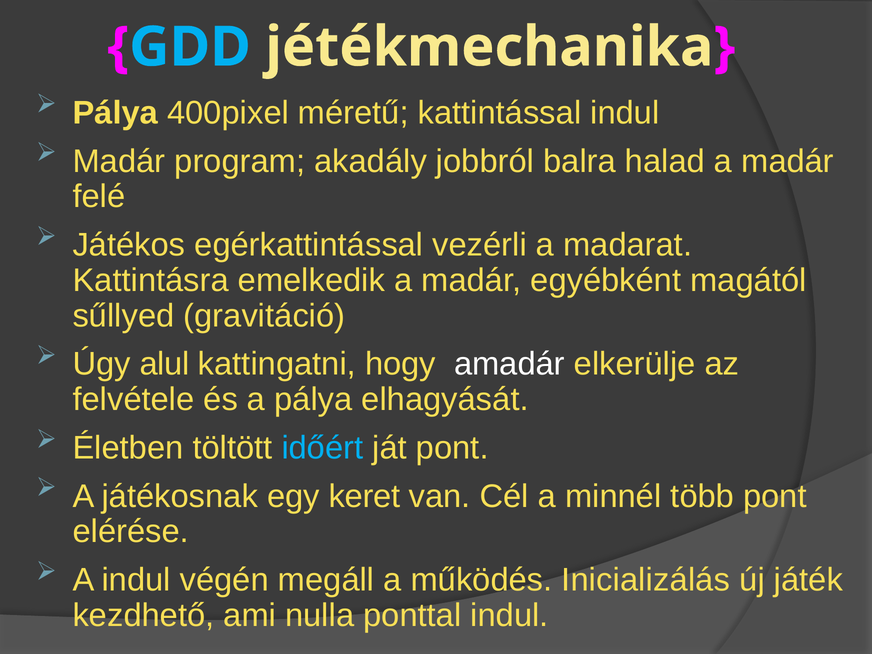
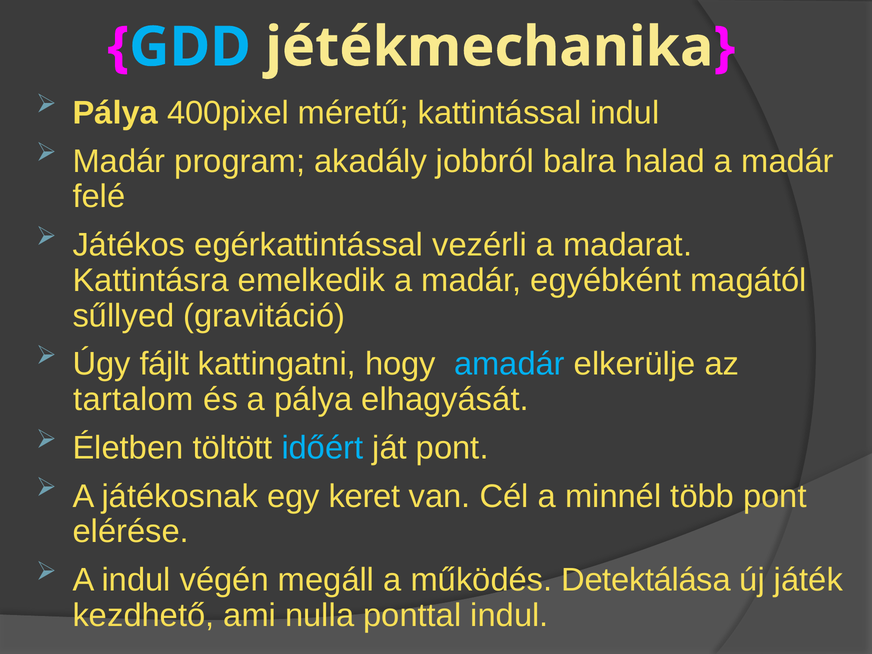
alul: alul -> fájlt
amadár colour: white -> light blue
felvétele: felvétele -> tartalom
Inicializálás: Inicializálás -> Detektálása
